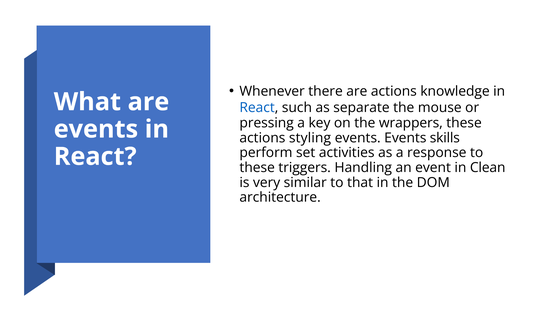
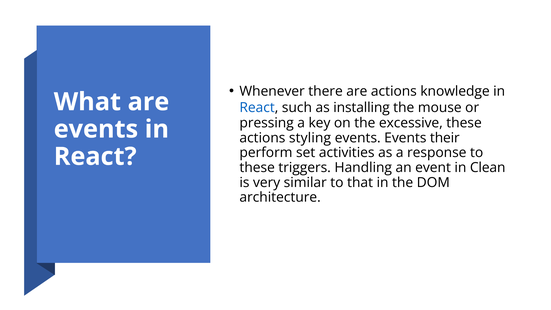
separate: separate -> installing
wrappers: wrappers -> excessive
skills: skills -> their
